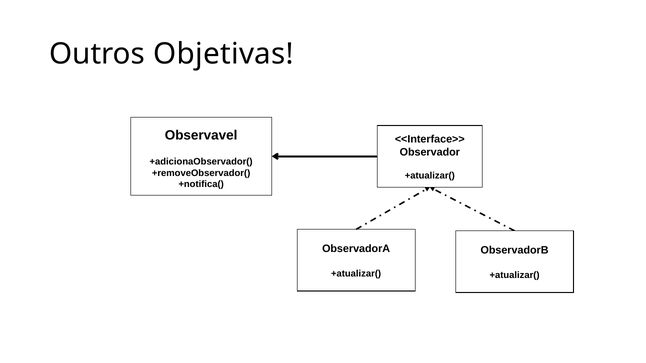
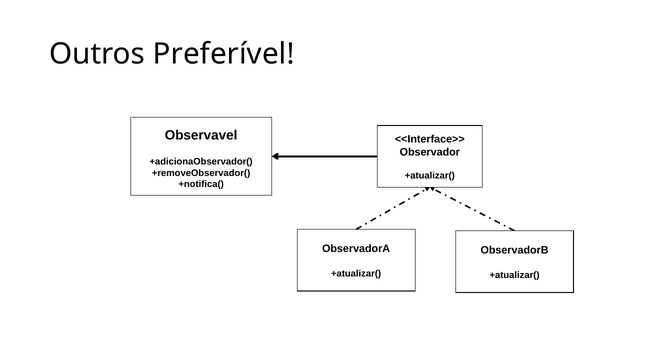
Objetivas: Objetivas -> Preferível
